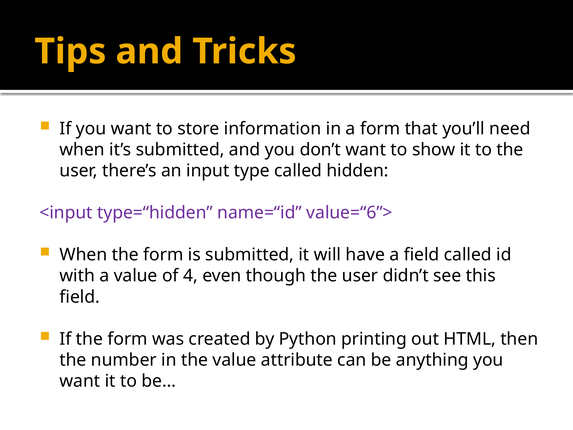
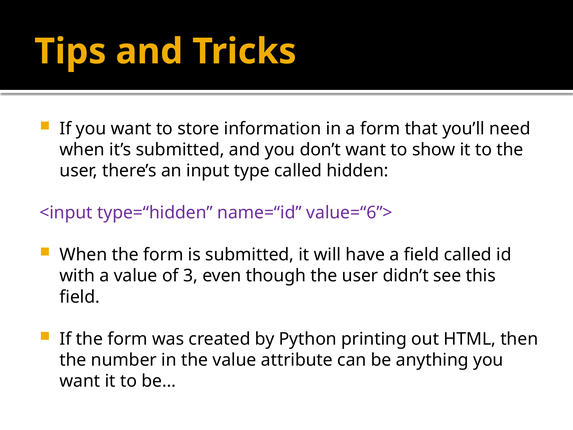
4: 4 -> 3
